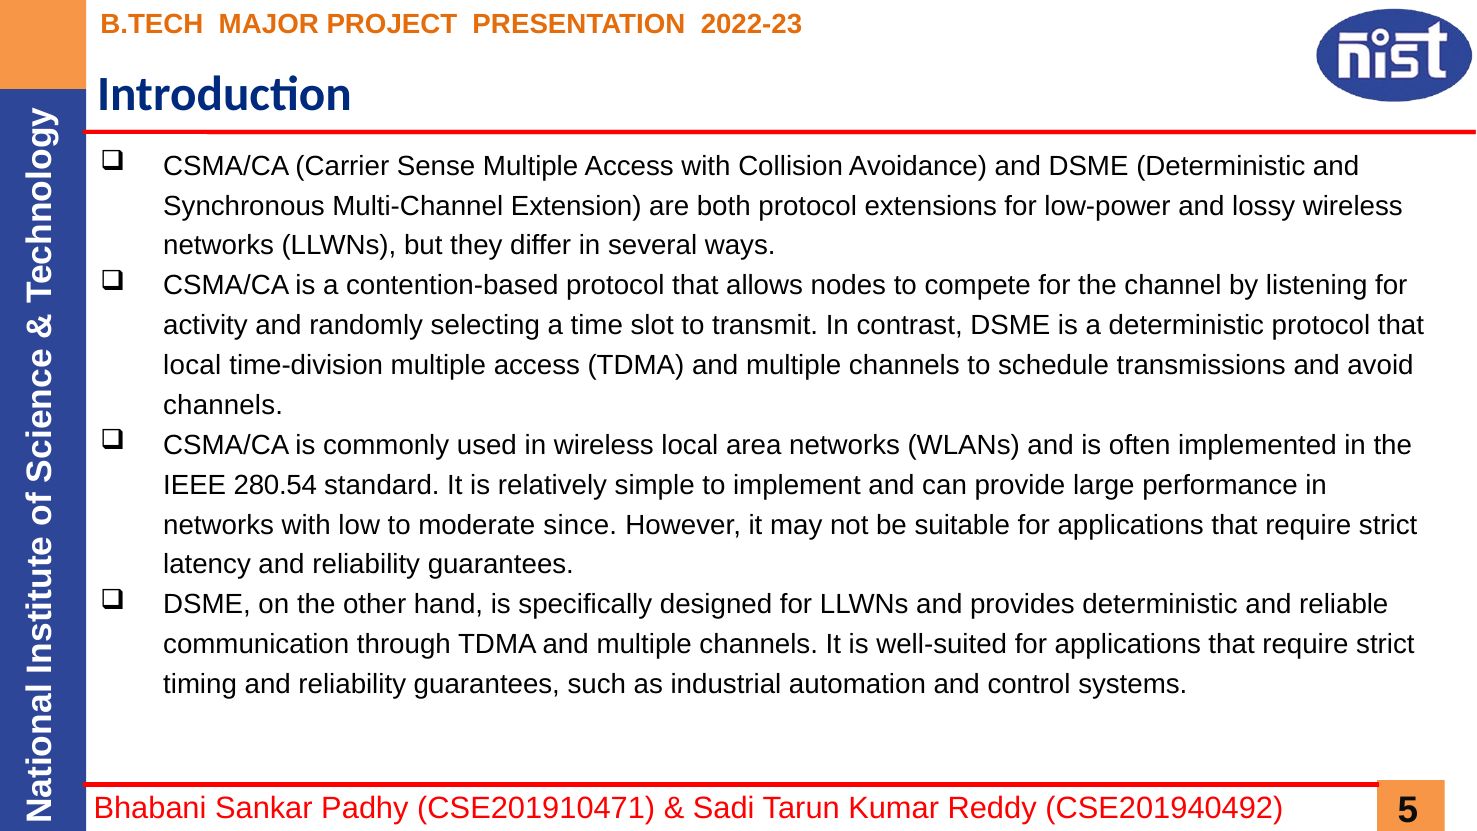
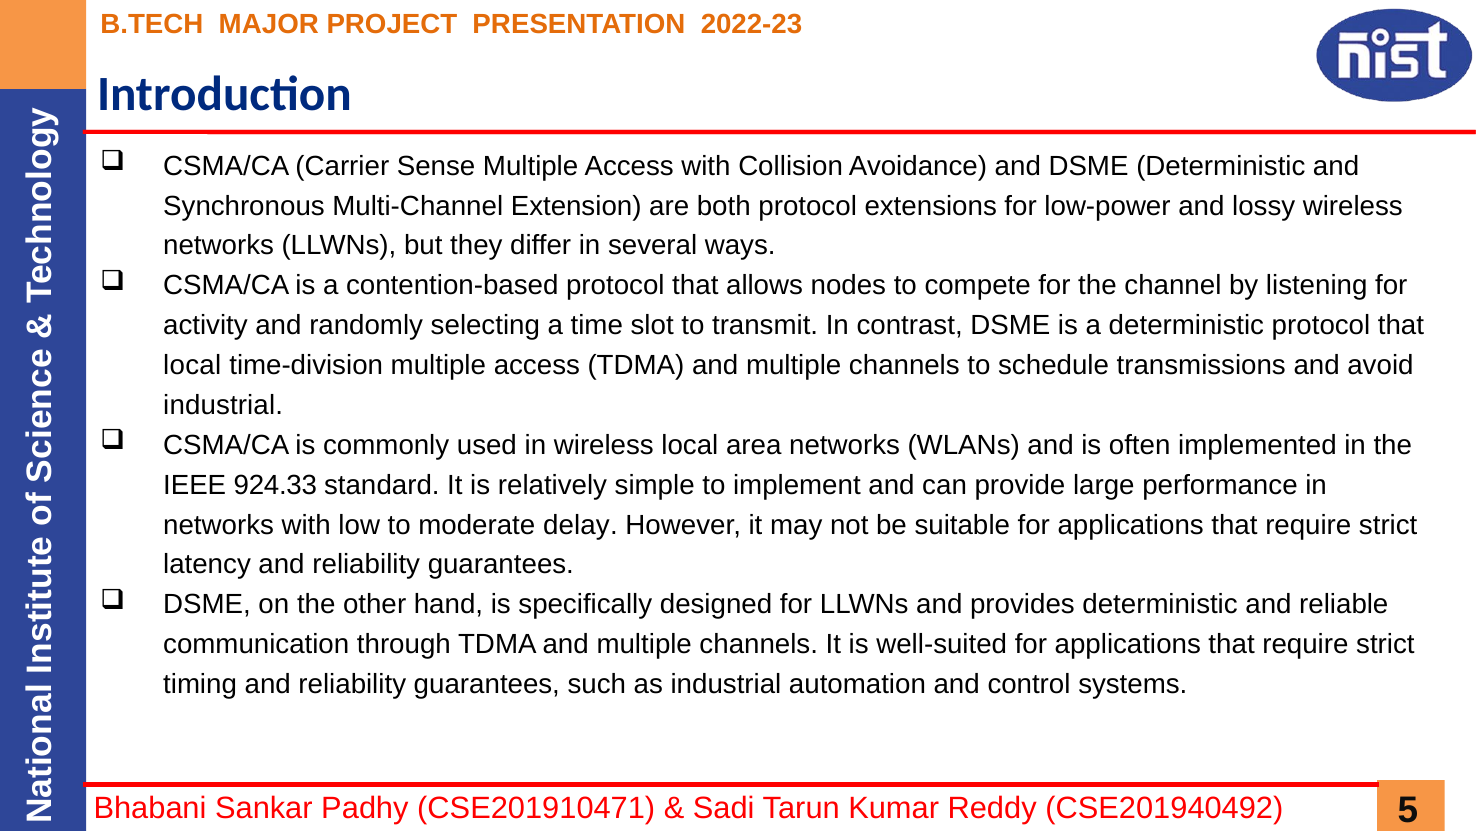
channels at (223, 405): channels -> industrial
280.54: 280.54 -> 924.33
since: since -> delay
